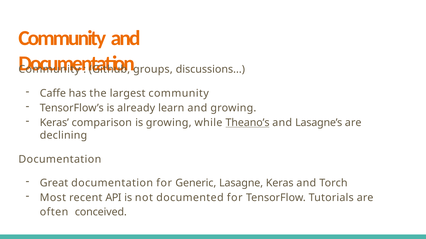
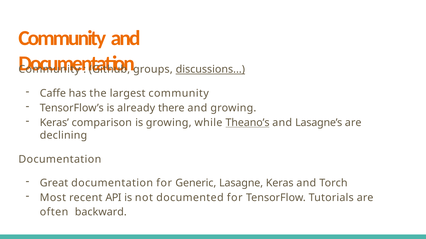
discussions underline: none -> present
learn: learn -> there
conceived: conceived -> backward
